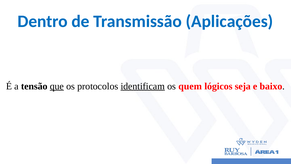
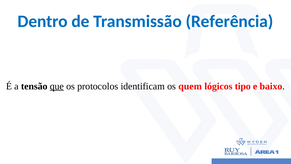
Aplicações: Aplicações -> Referência
identificam underline: present -> none
seja: seja -> tipo
